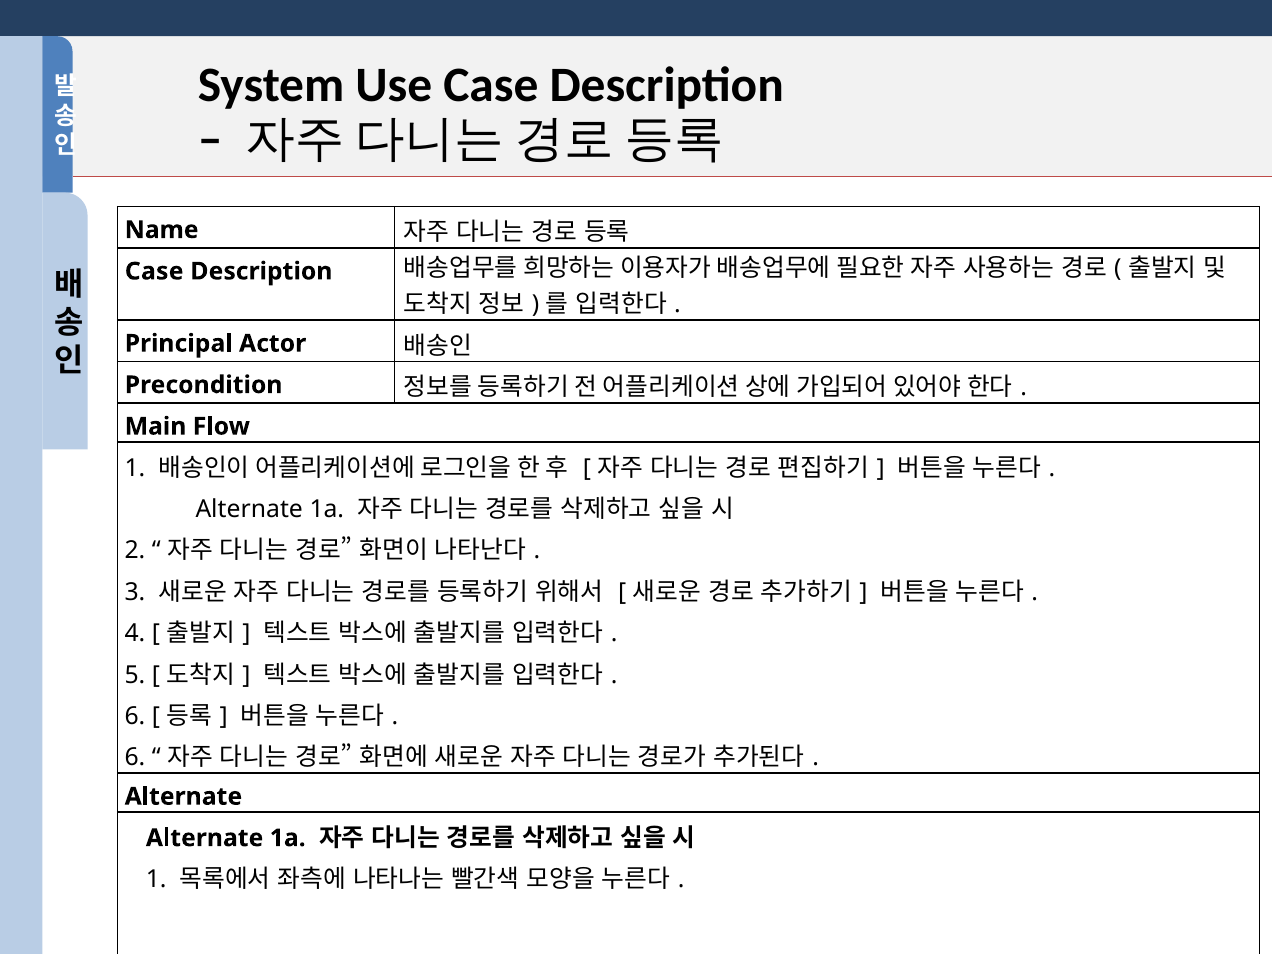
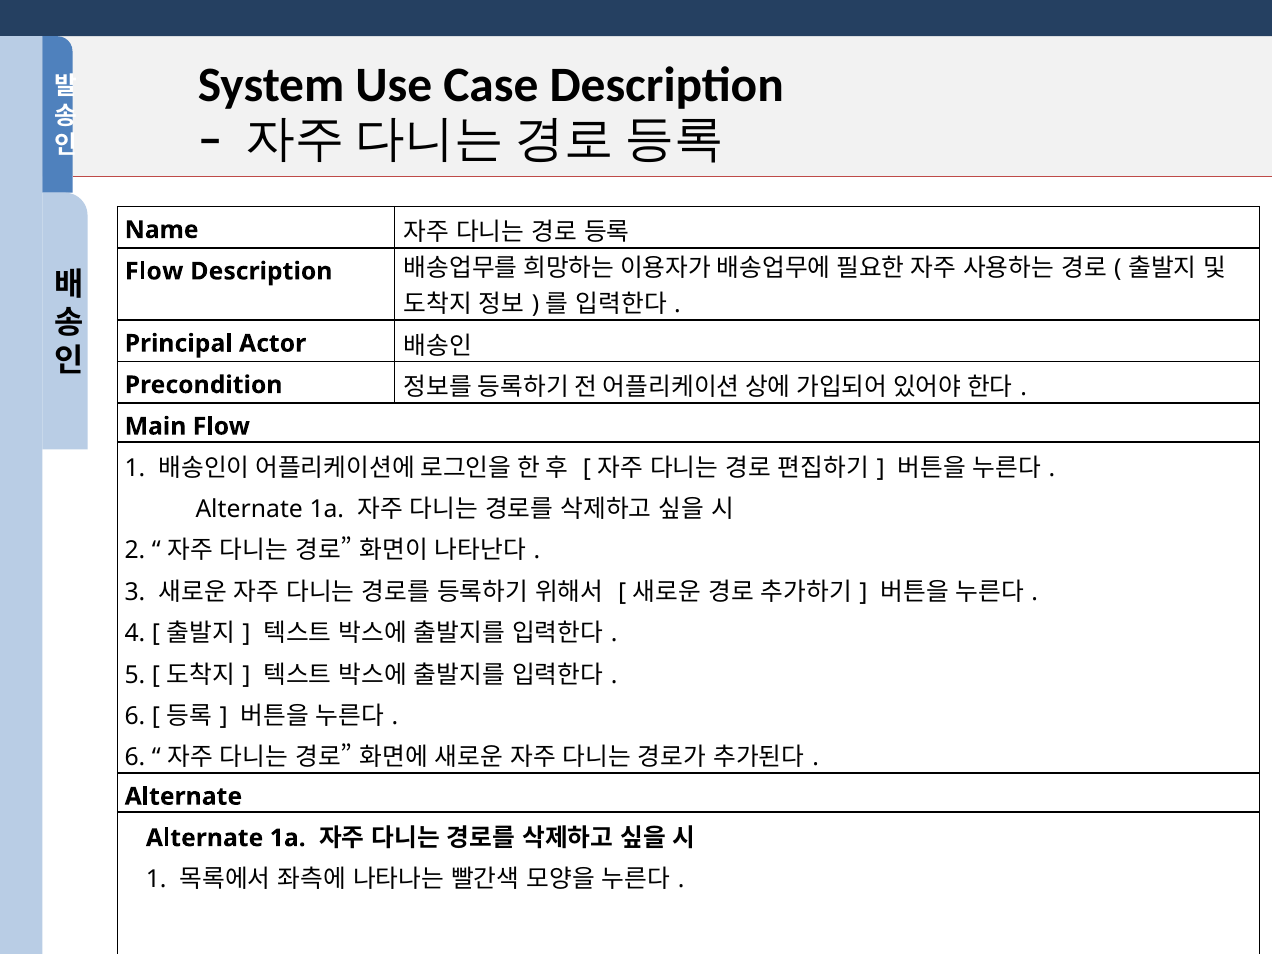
Case at (154, 271): Case -> Flow
